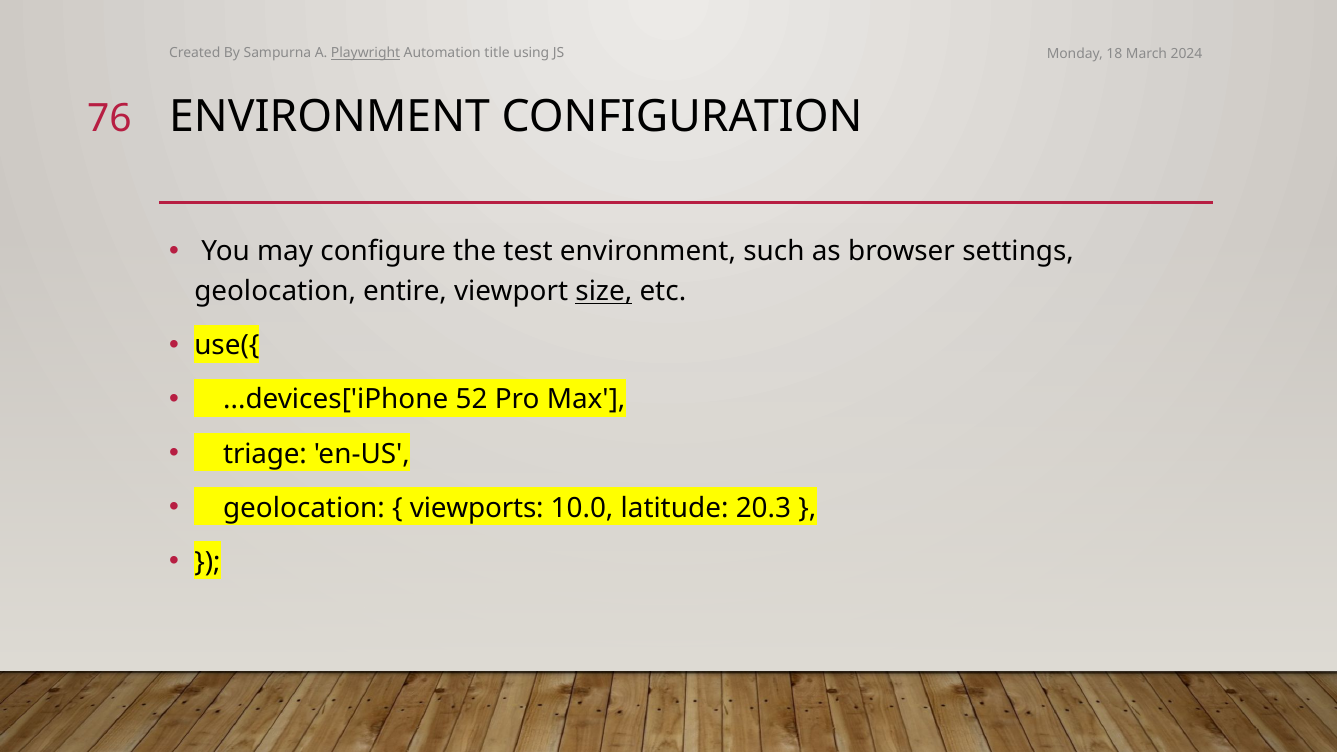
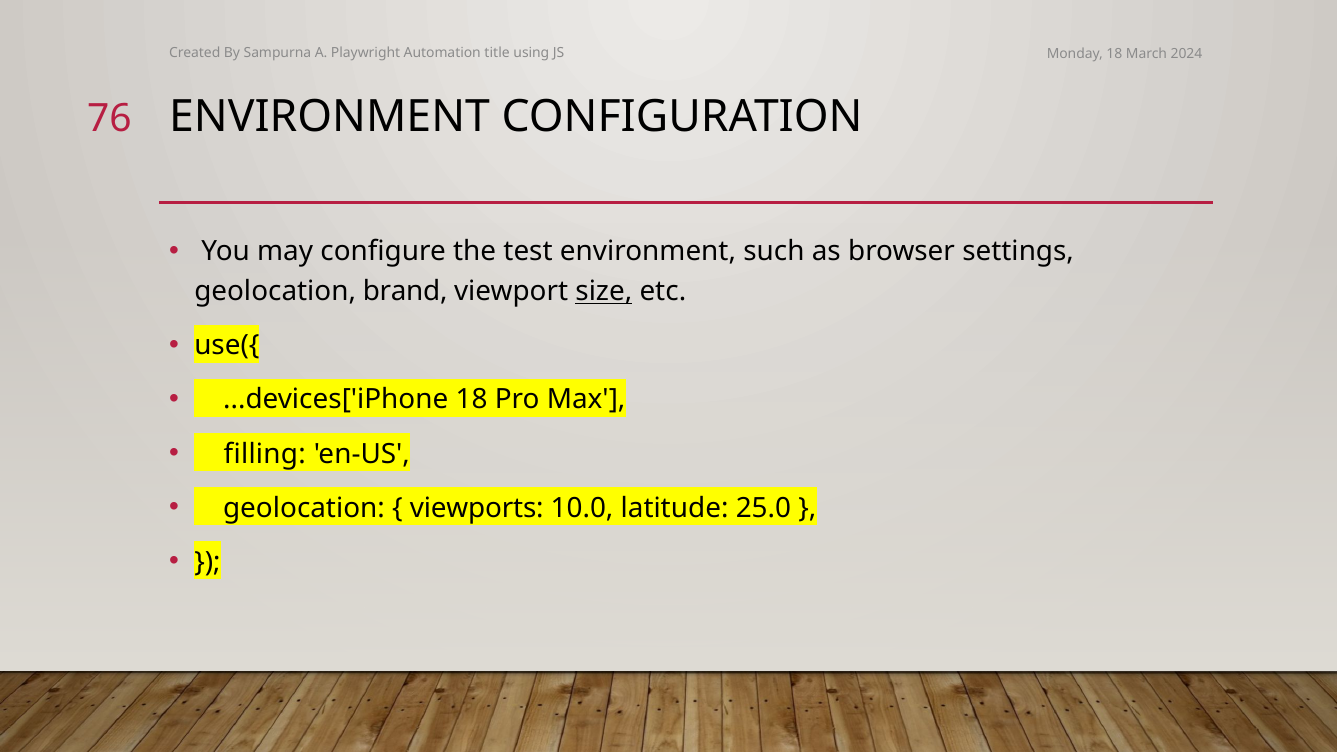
Playwright underline: present -> none
entire: entire -> brand
...devices['iPhone 52: 52 -> 18
triage: triage -> filling
20.3: 20.3 -> 25.0
